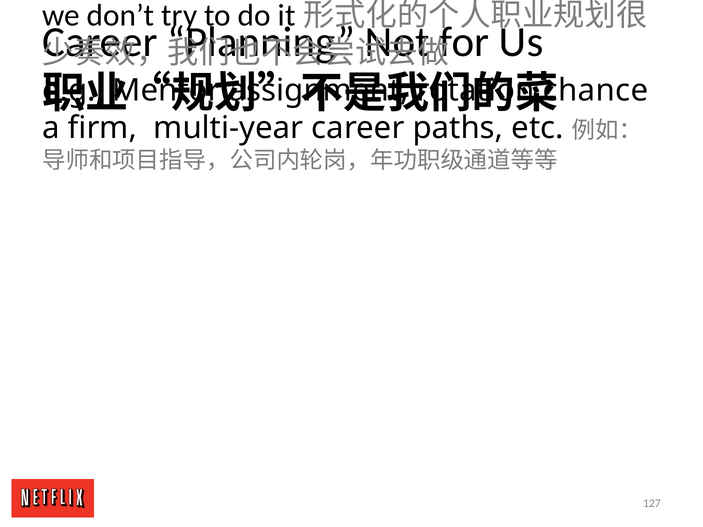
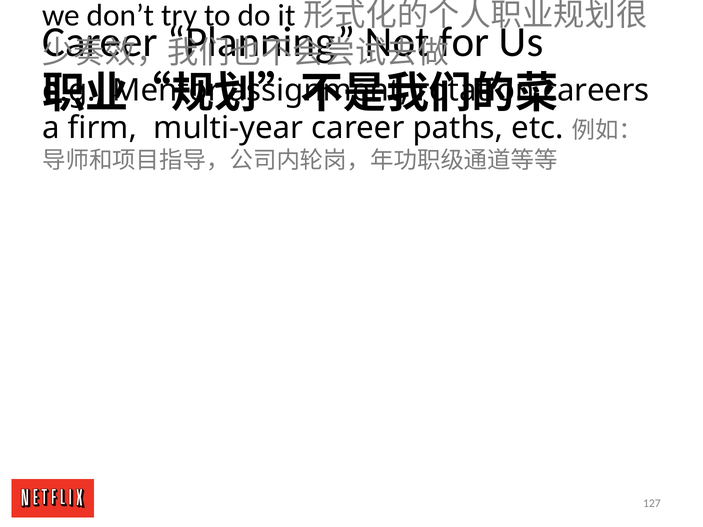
chance: chance -> careers
